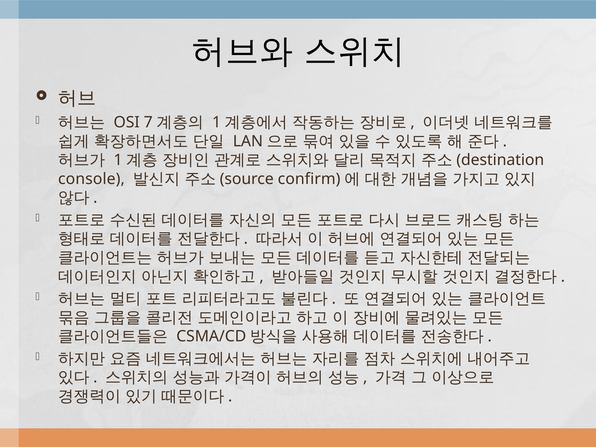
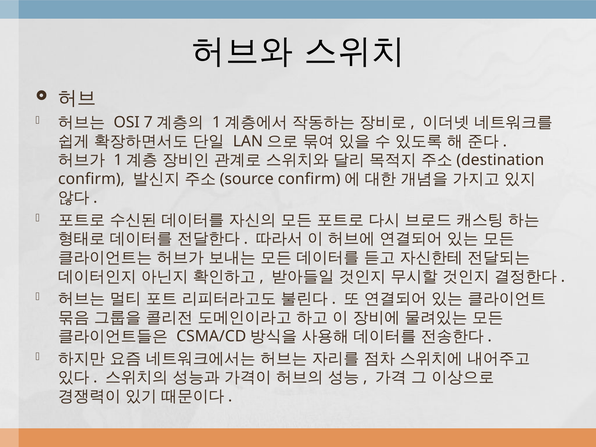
console at (91, 179): console -> confirm
